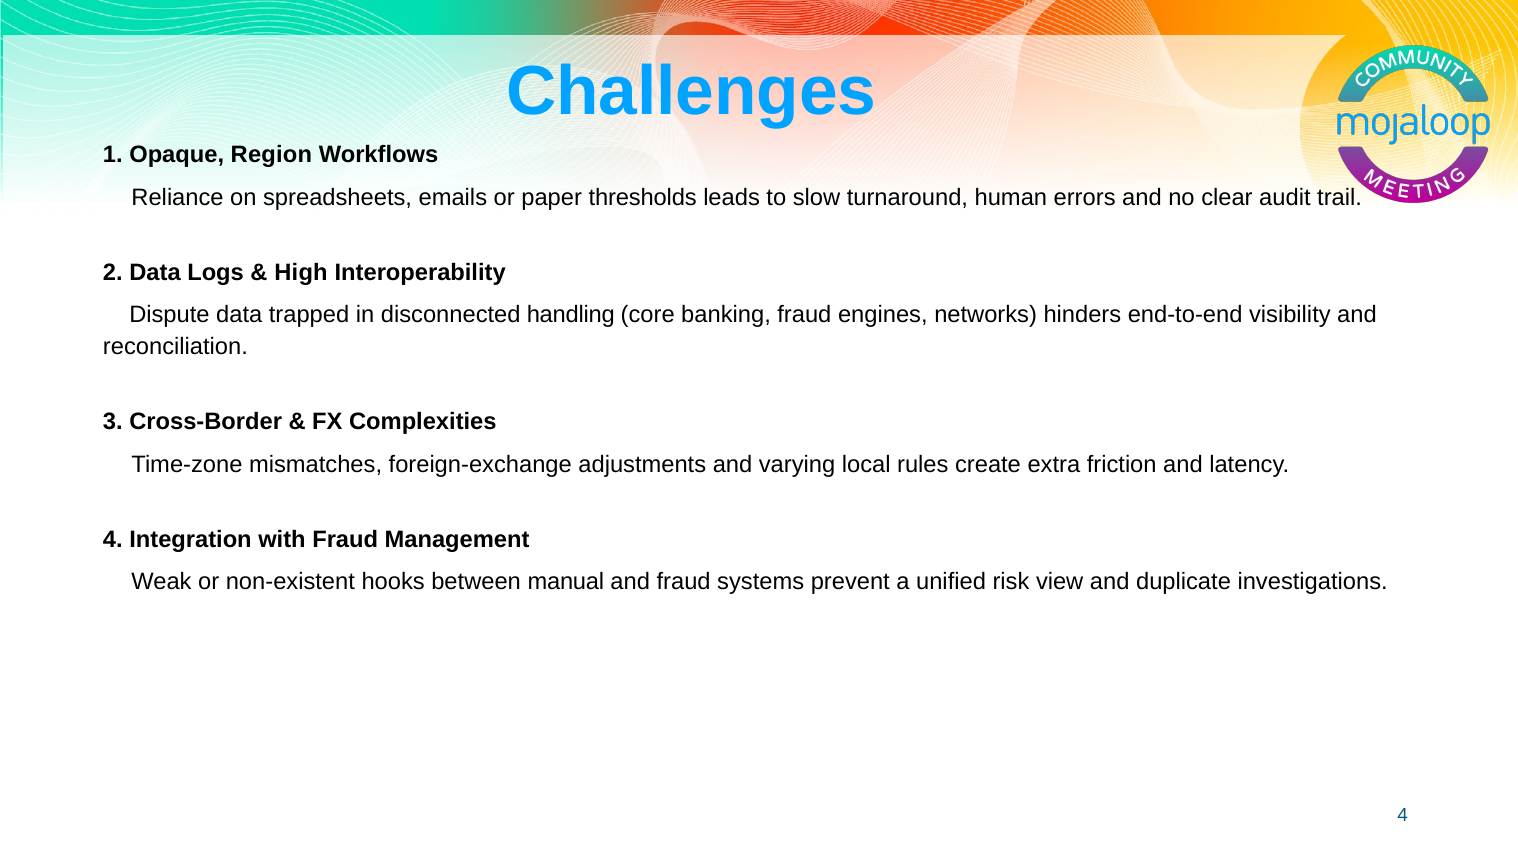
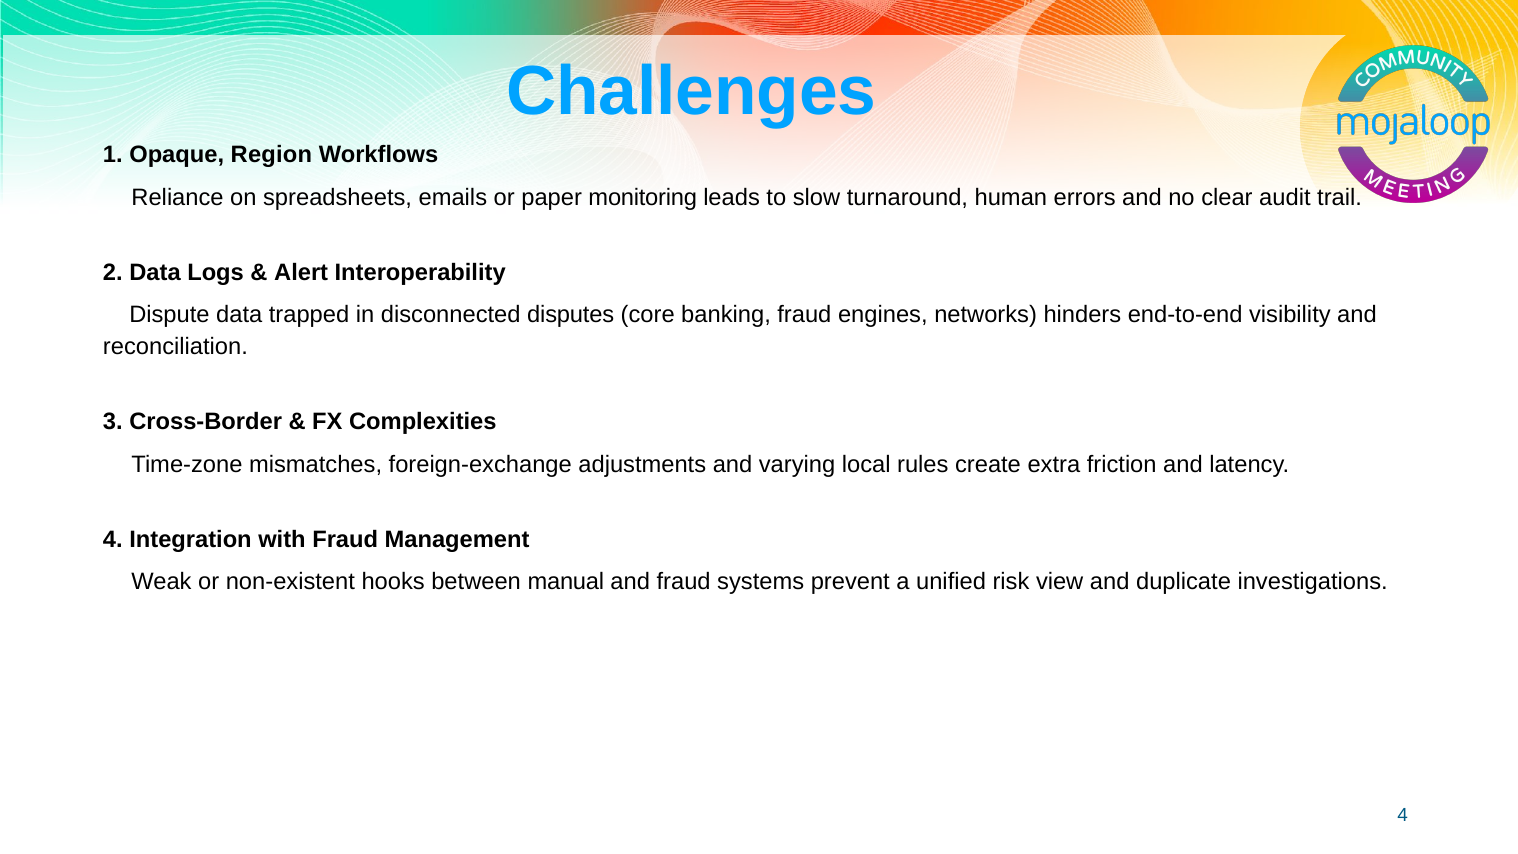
thresholds: thresholds -> monitoring
High: High -> Alert
handling: handling -> disputes
